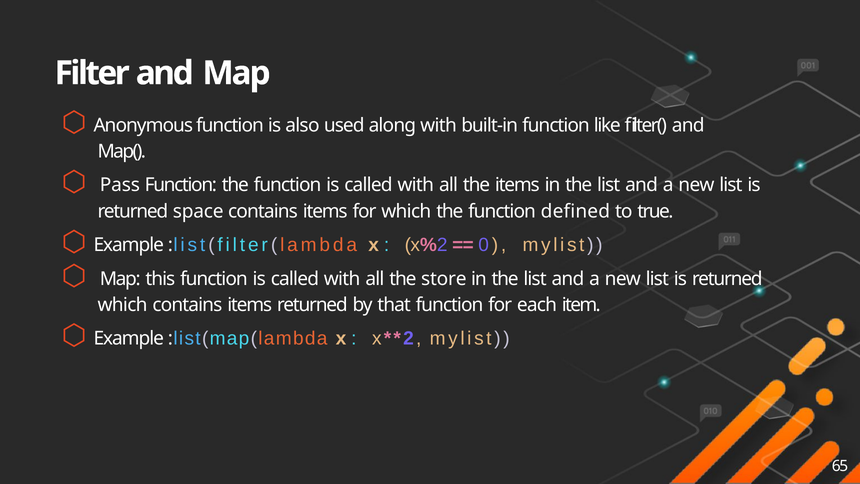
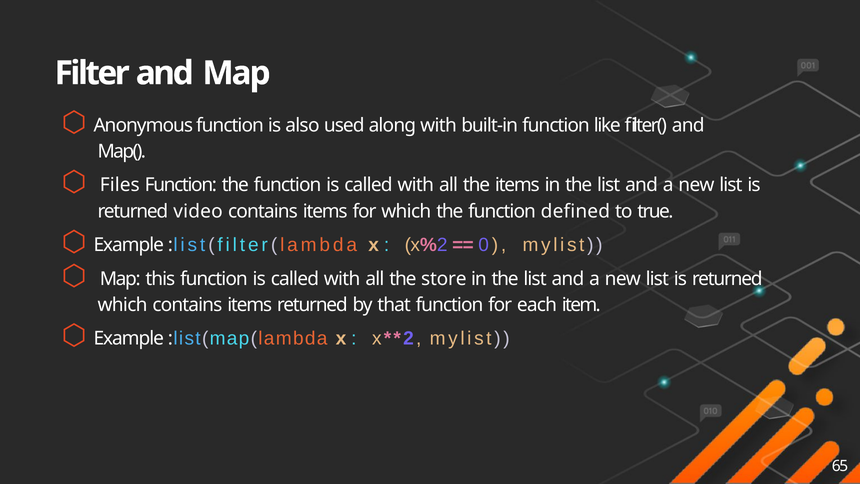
Pass: Pass -> Files
space: space -> video
